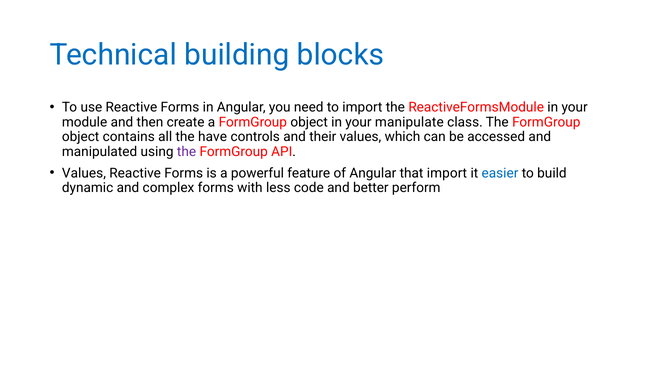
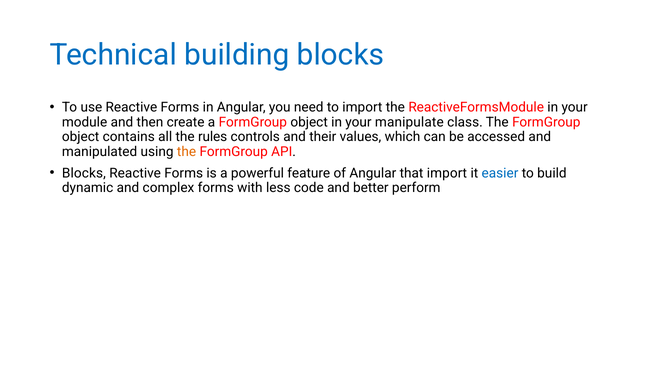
have: have -> rules
the at (187, 151) colour: purple -> orange
Values at (84, 173): Values -> Blocks
